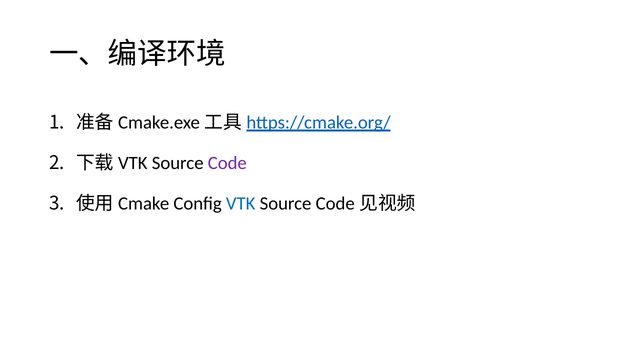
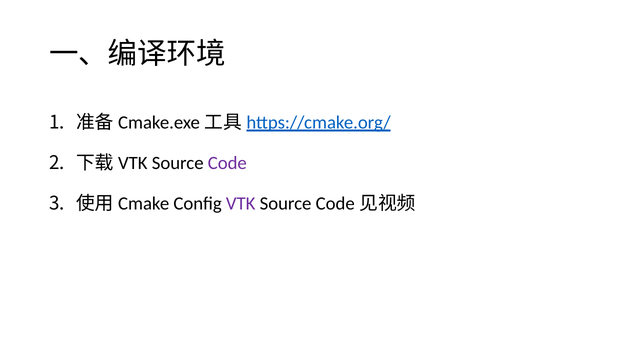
VTK colour: blue -> purple
